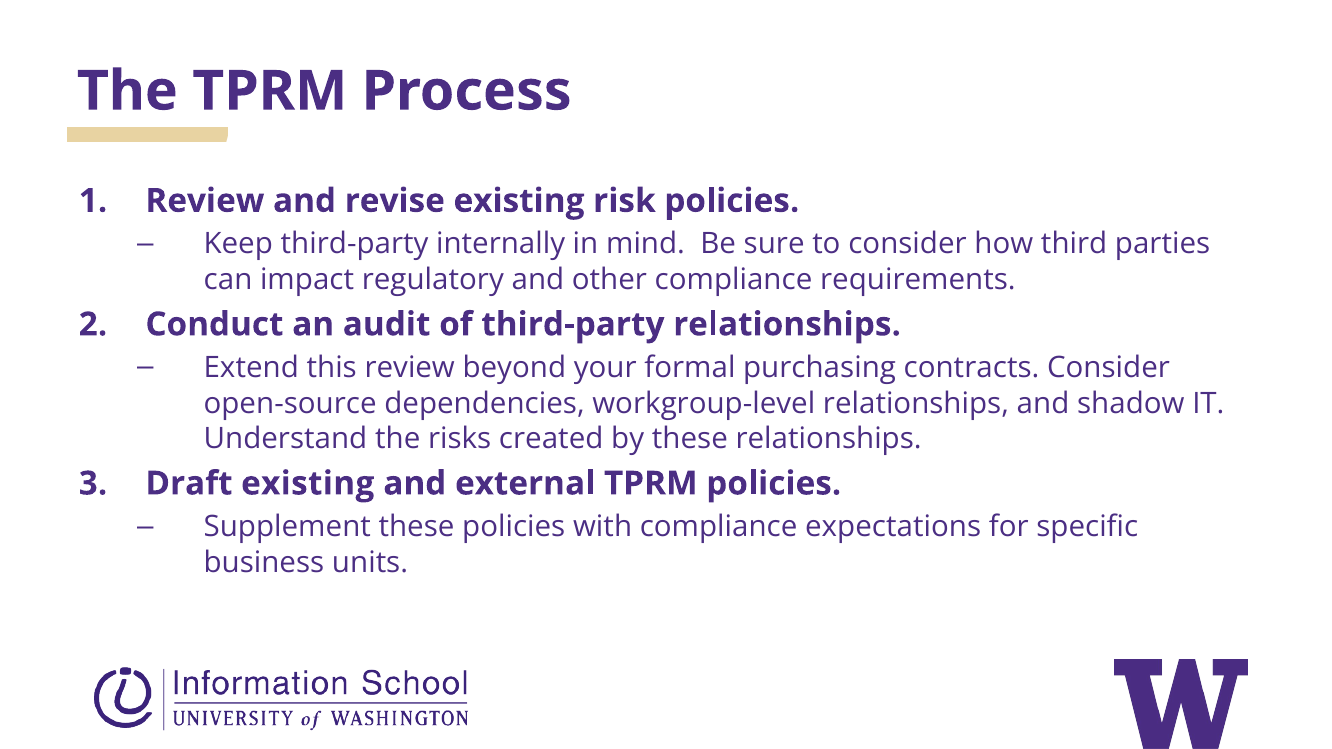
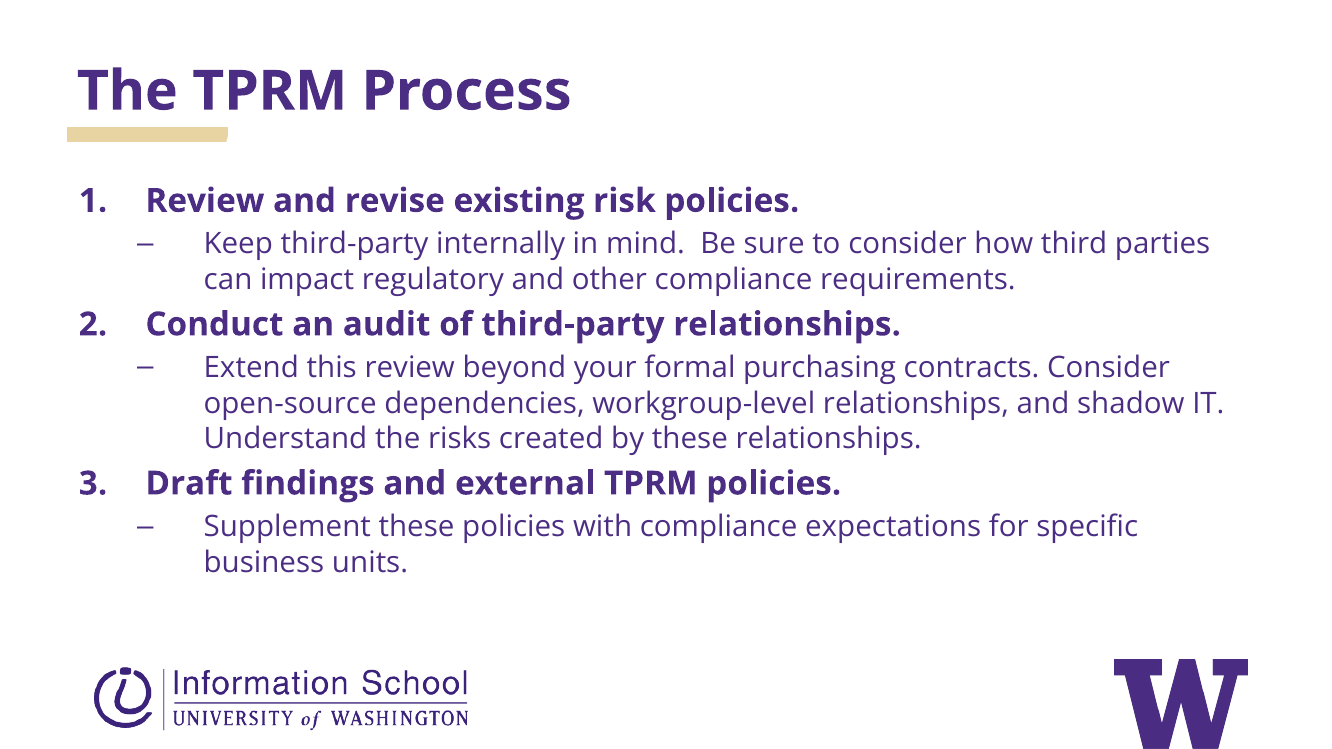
Draft existing: existing -> findings
